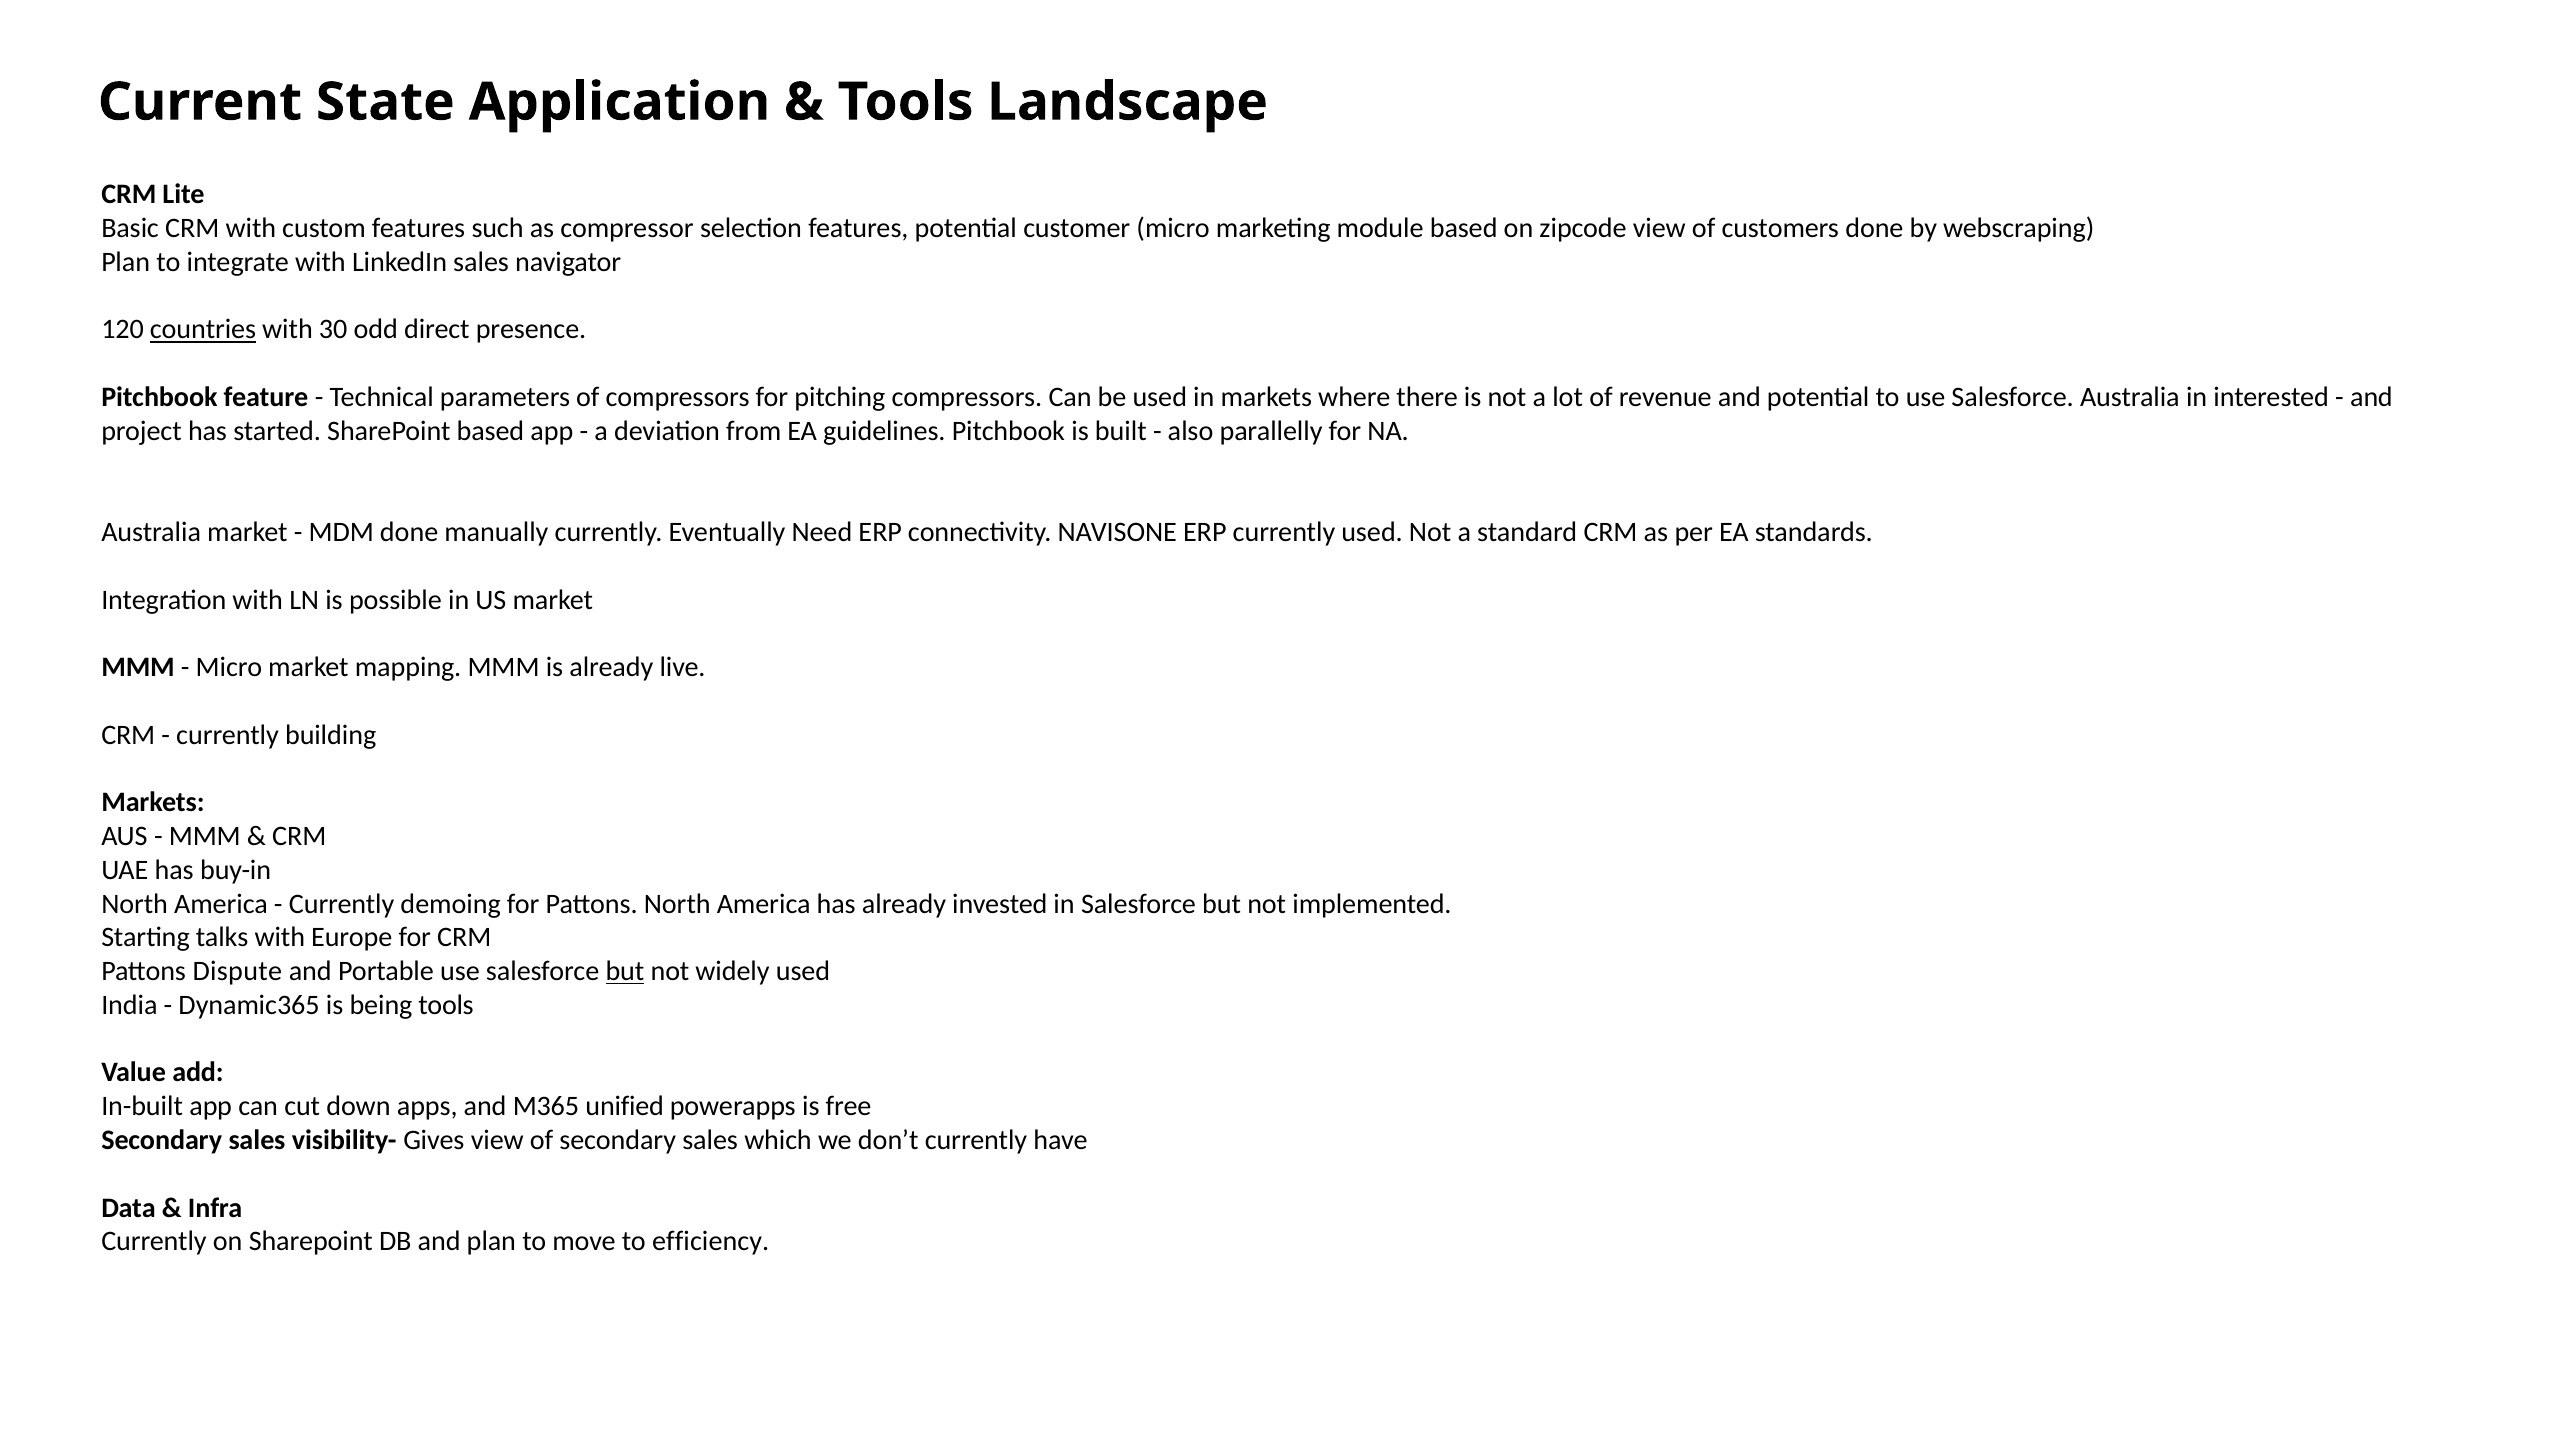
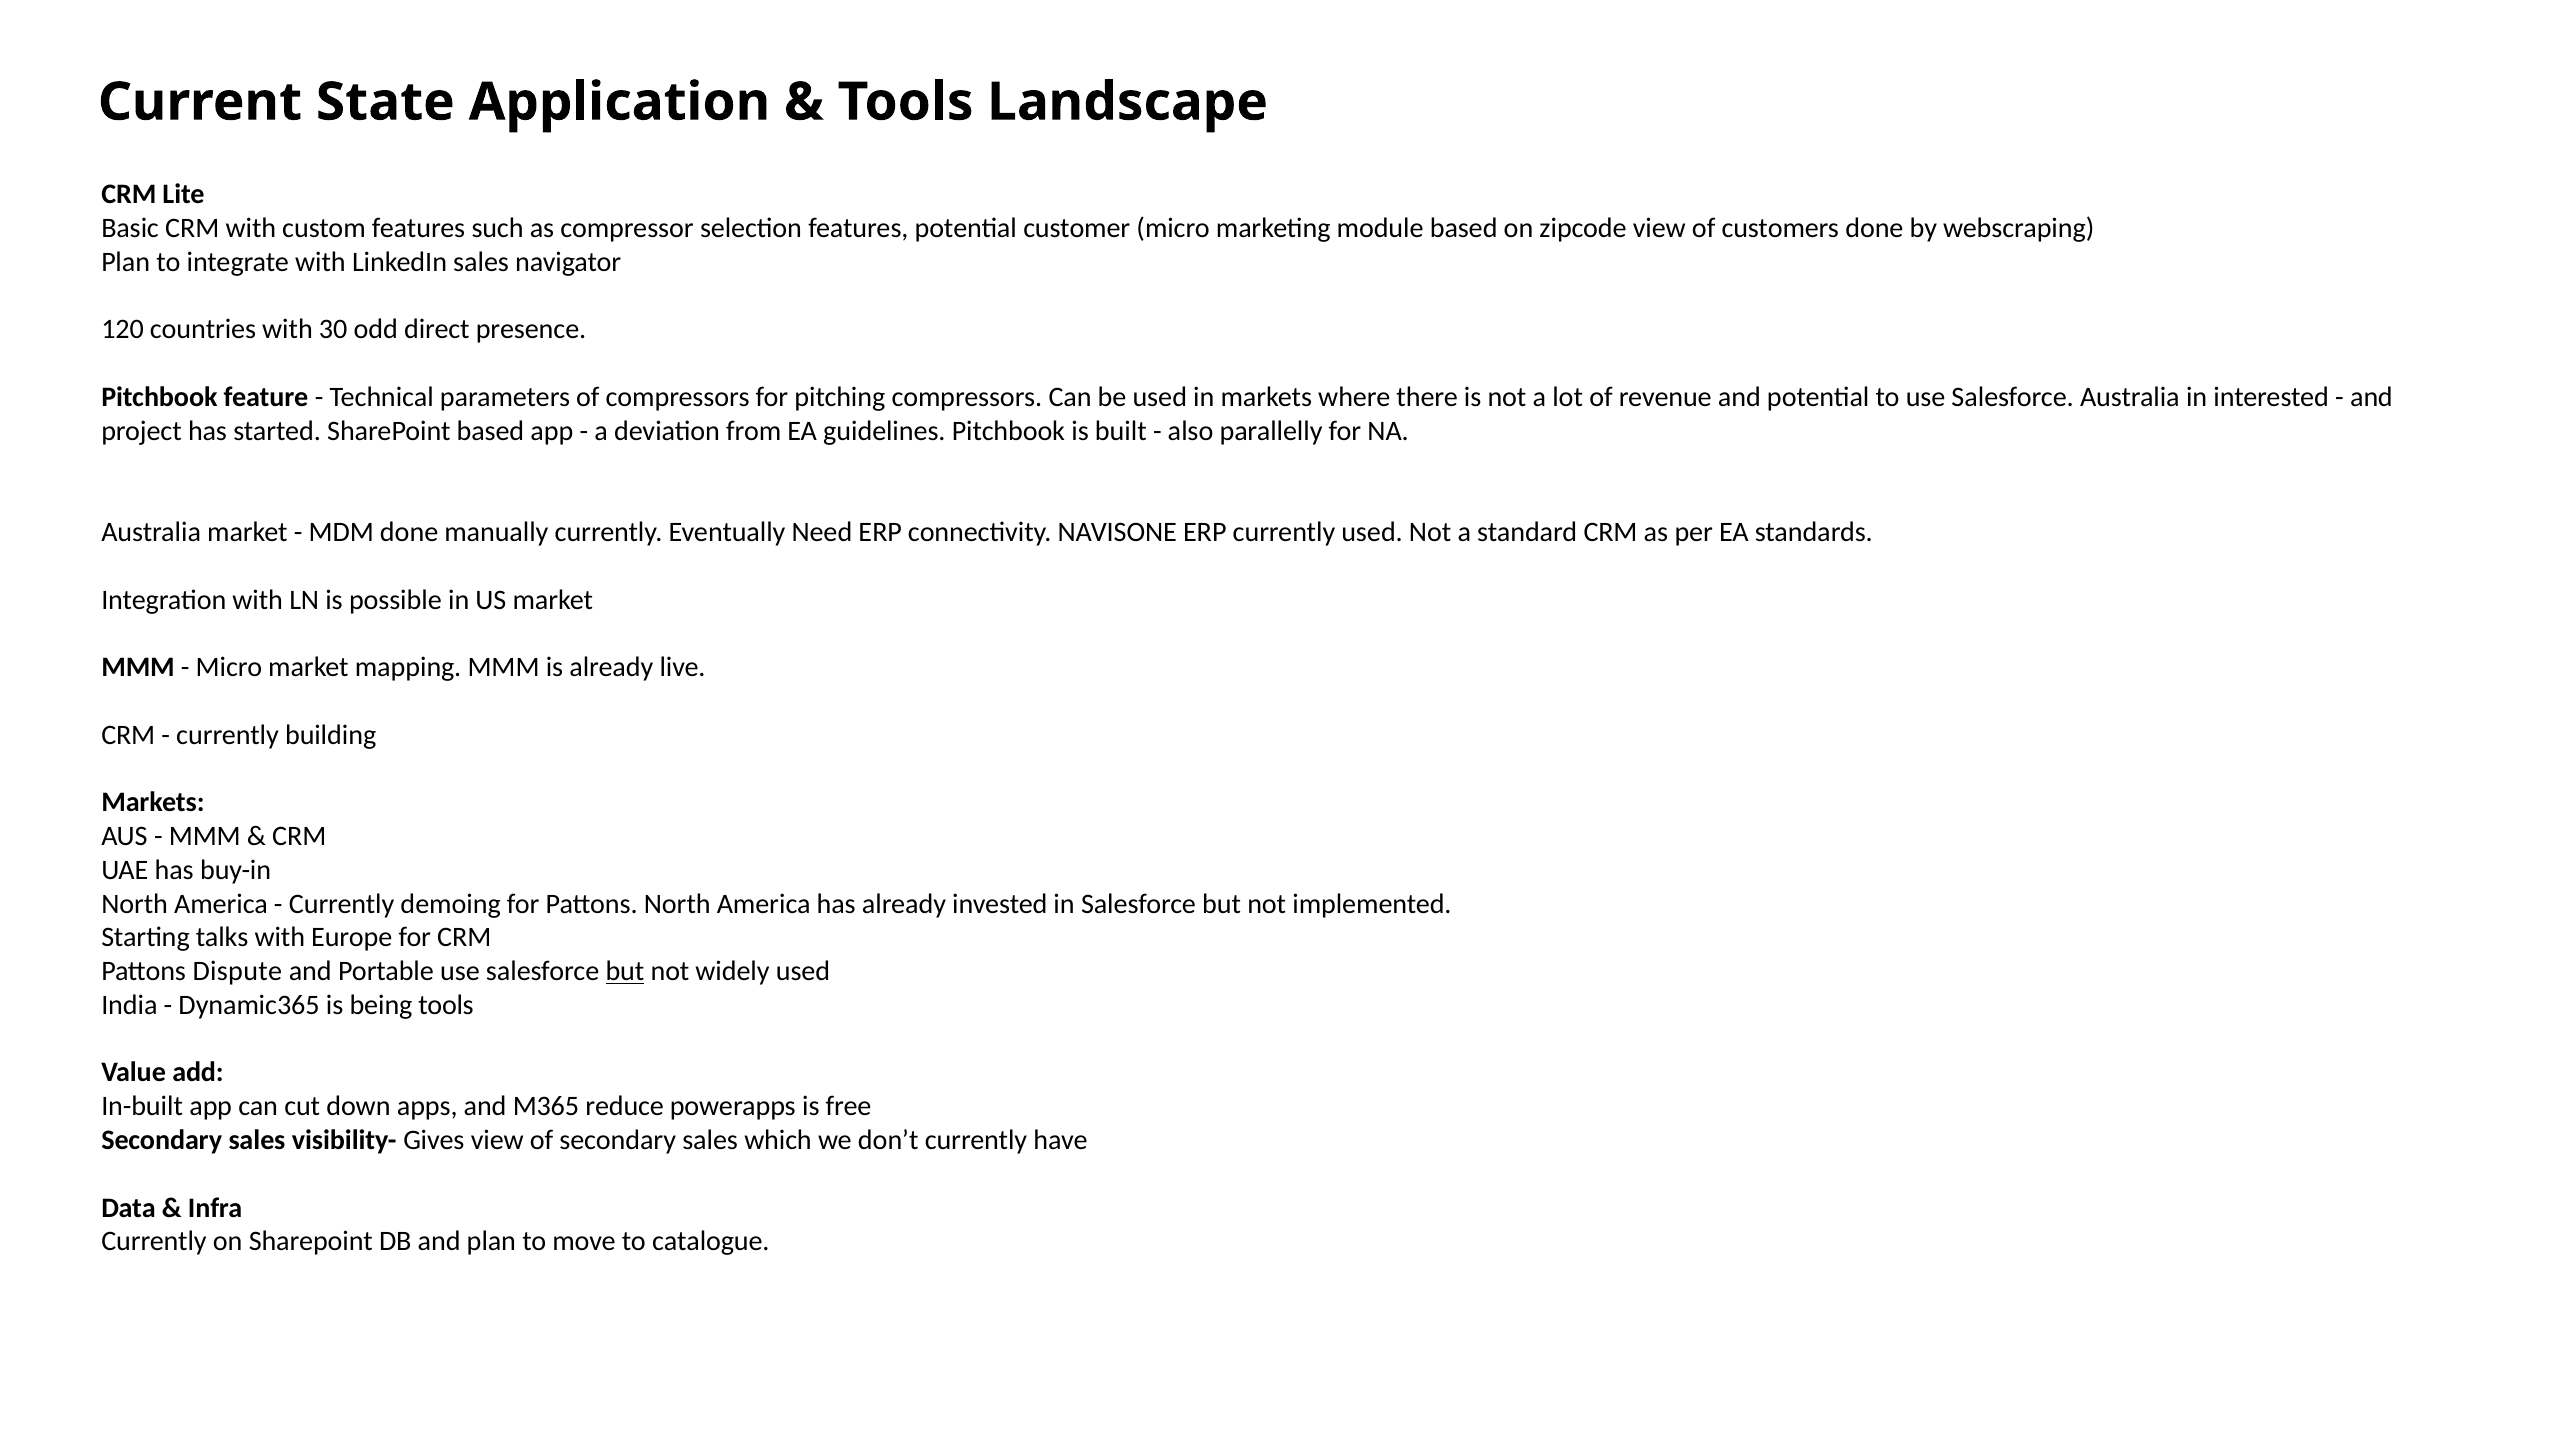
countries underline: present -> none
unified: unified -> reduce
efficiency: efficiency -> catalogue
